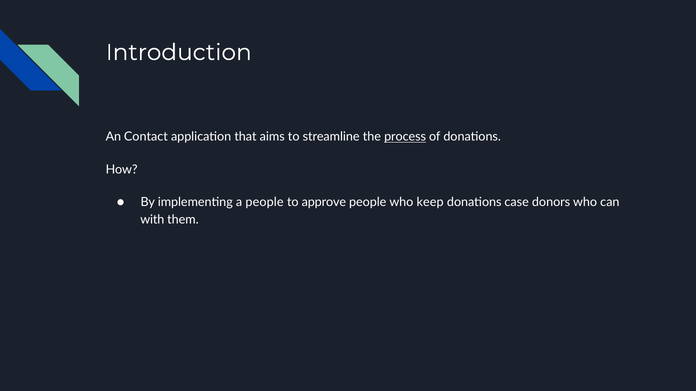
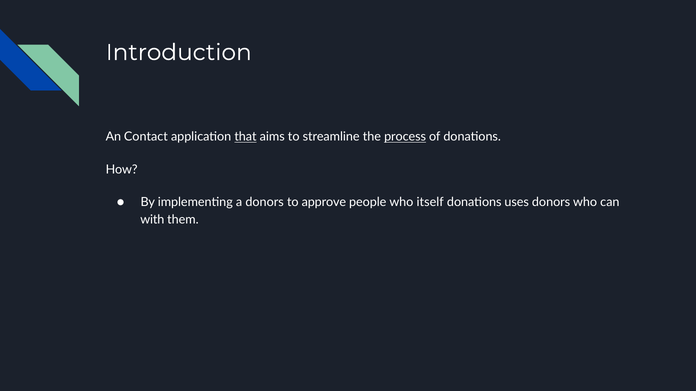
that underline: none -> present
a people: people -> donors
keep: keep -> itself
case: case -> uses
